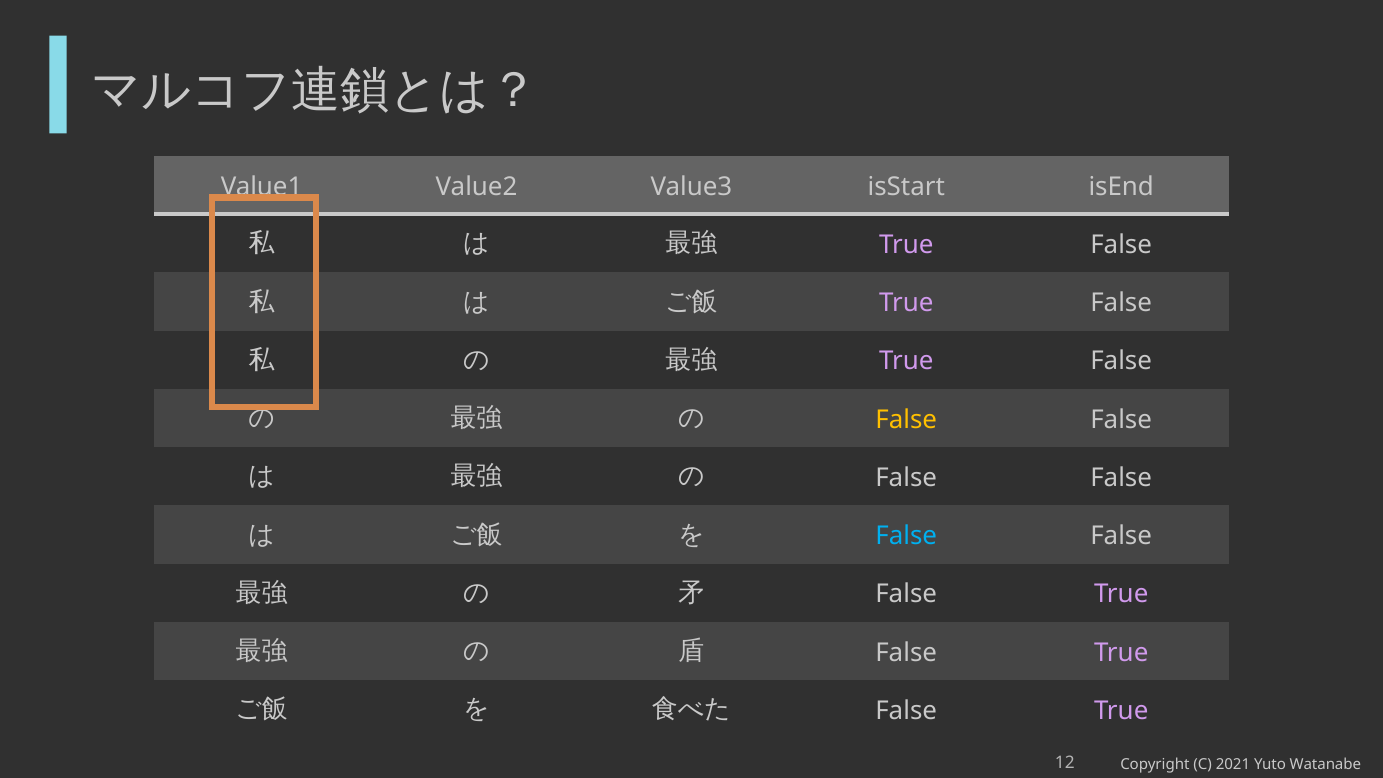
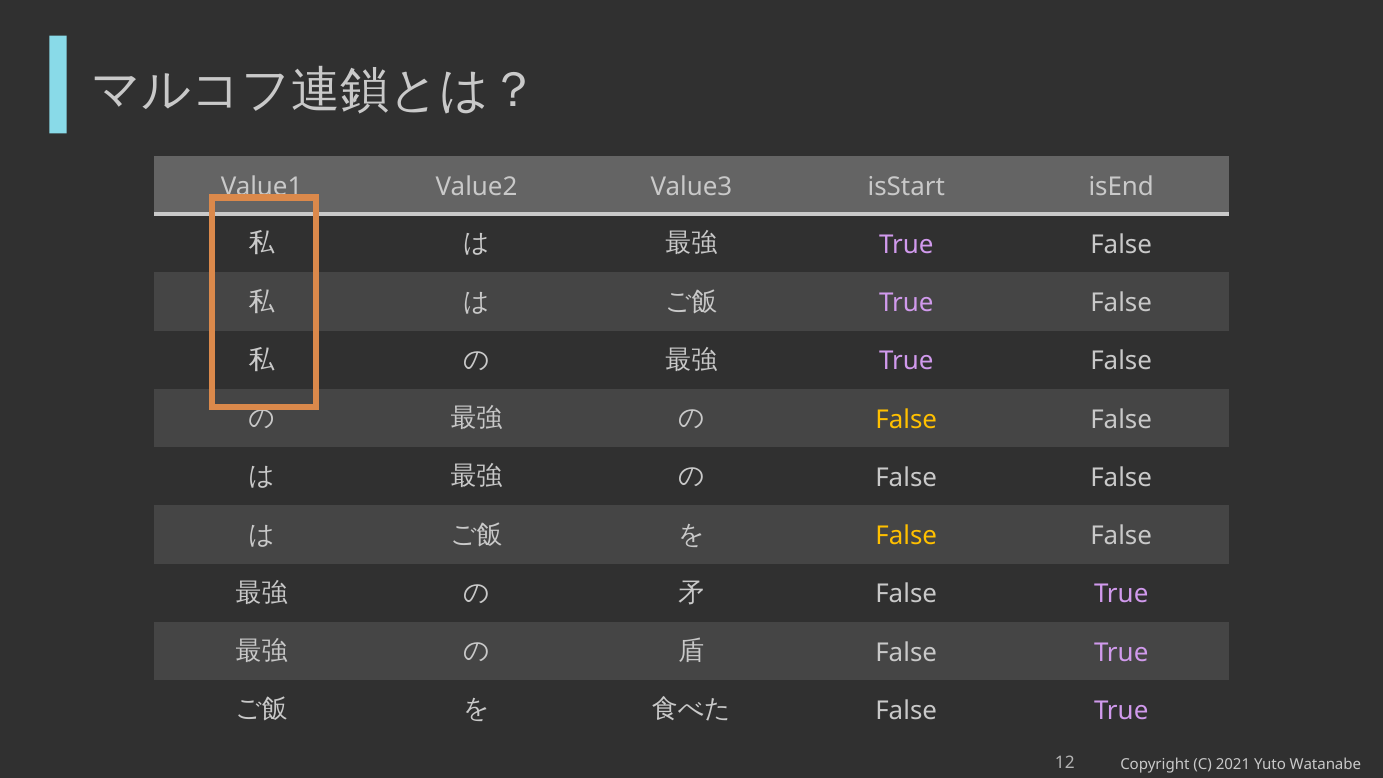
False at (906, 536) colour: light blue -> yellow
